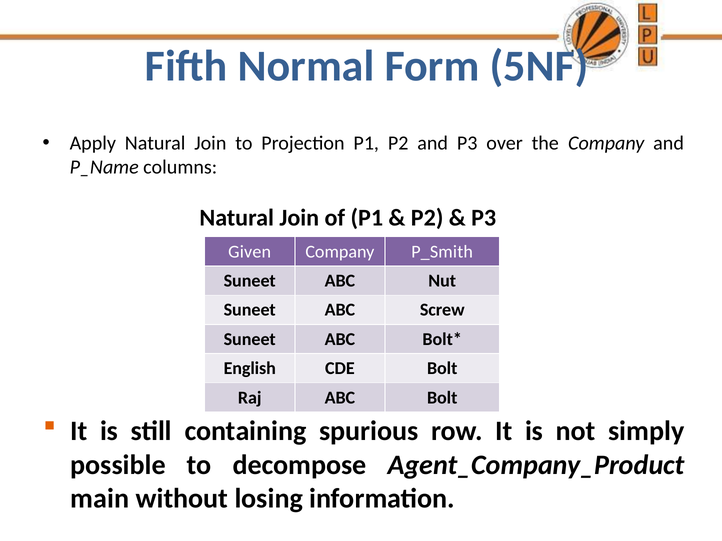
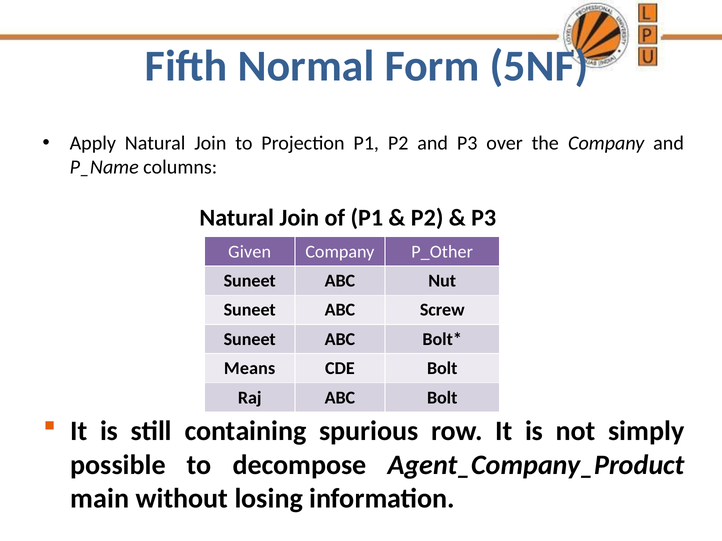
P_Smith: P_Smith -> P_Other
English: English -> Means
